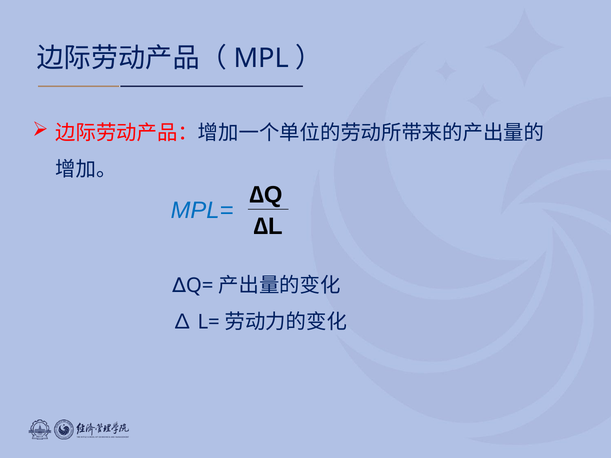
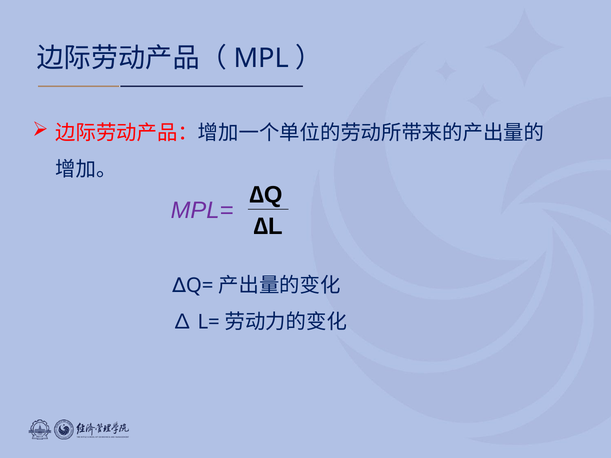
MPL= colour: blue -> purple
